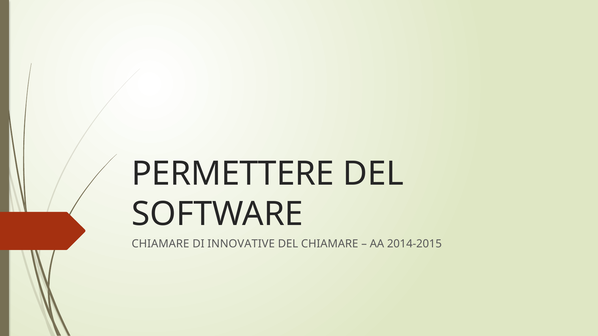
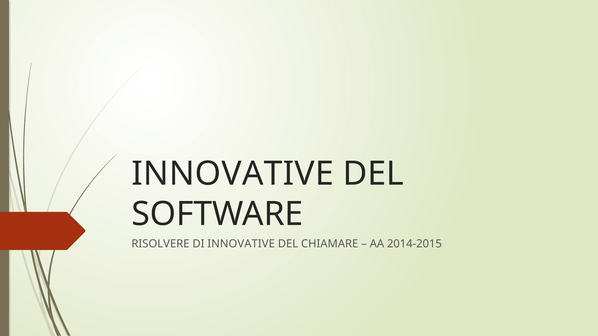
PERMETTERE at (233, 174): PERMETTERE -> INNOVATIVE
CHIAMARE at (160, 244): CHIAMARE -> RISOLVERE
